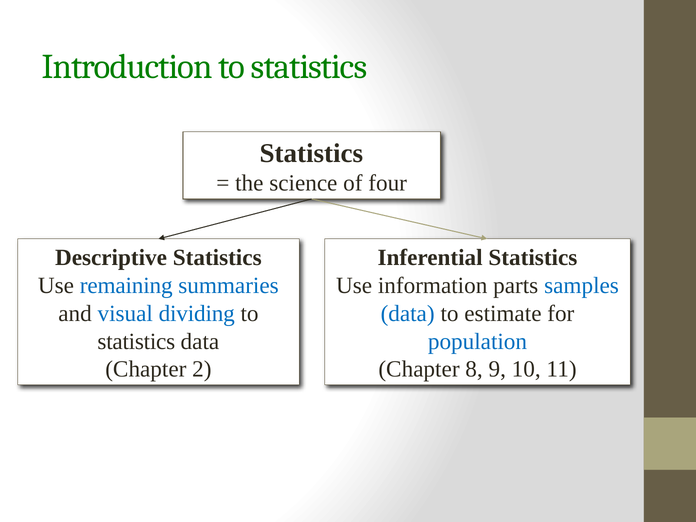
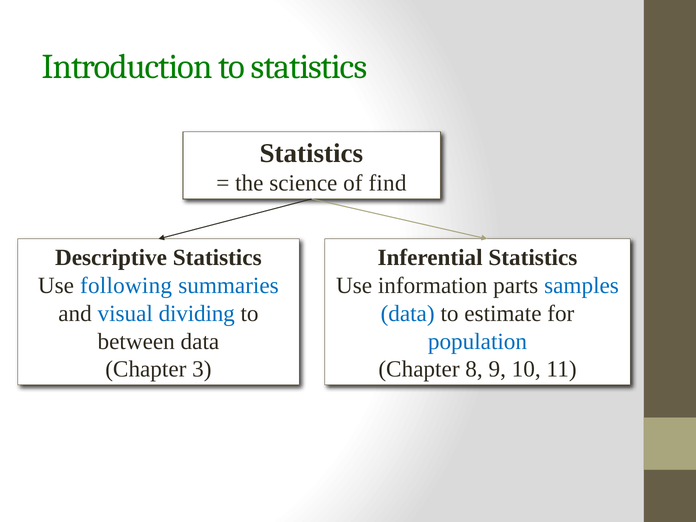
four: four -> find
remaining: remaining -> following
statistics at (136, 341): statistics -> between
2: 2 -> 3
